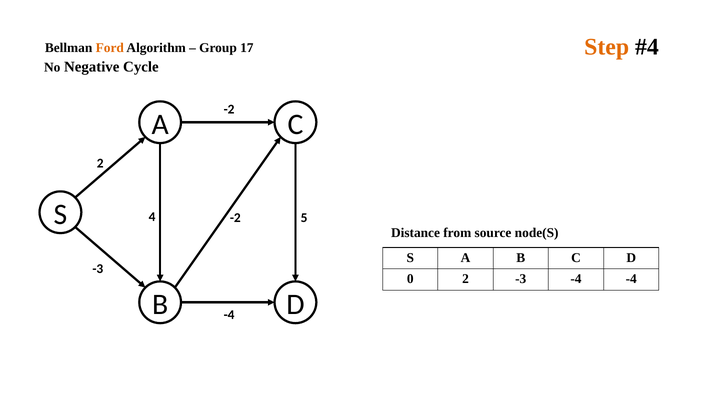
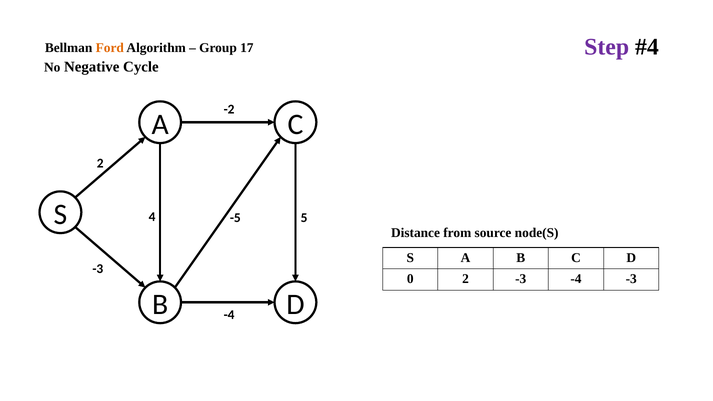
Step colour: orange -> purple
-2 at (235, 218): -2 -> -5
-4 -4: -4 -> -3
